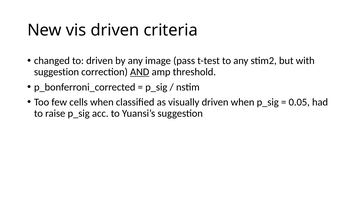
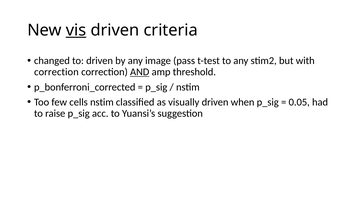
vis underline: none -> present
suggestion at (57, 72): suggestion -> correction
cells when: when -> nstim
